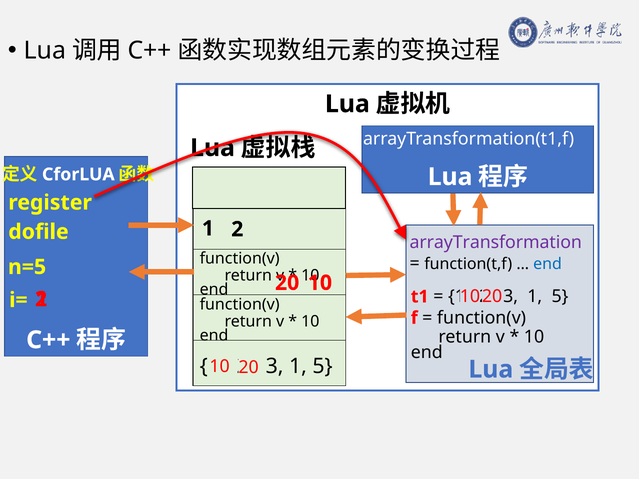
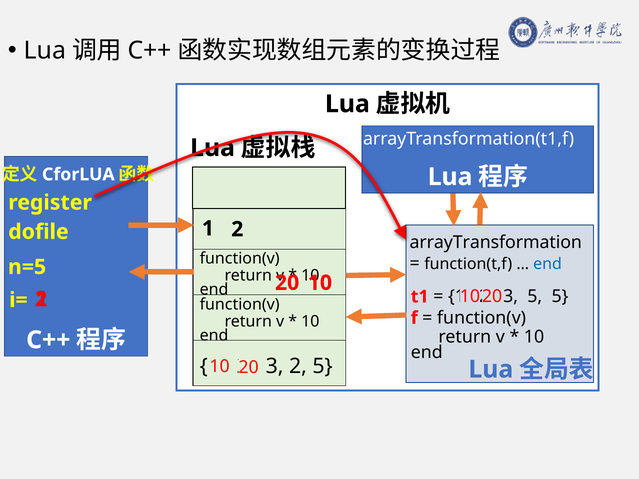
arrayTransformation colour: purple -> black
1 at (535, 297): 1 -> 5
1 at (298, 366): 1 -> 2
